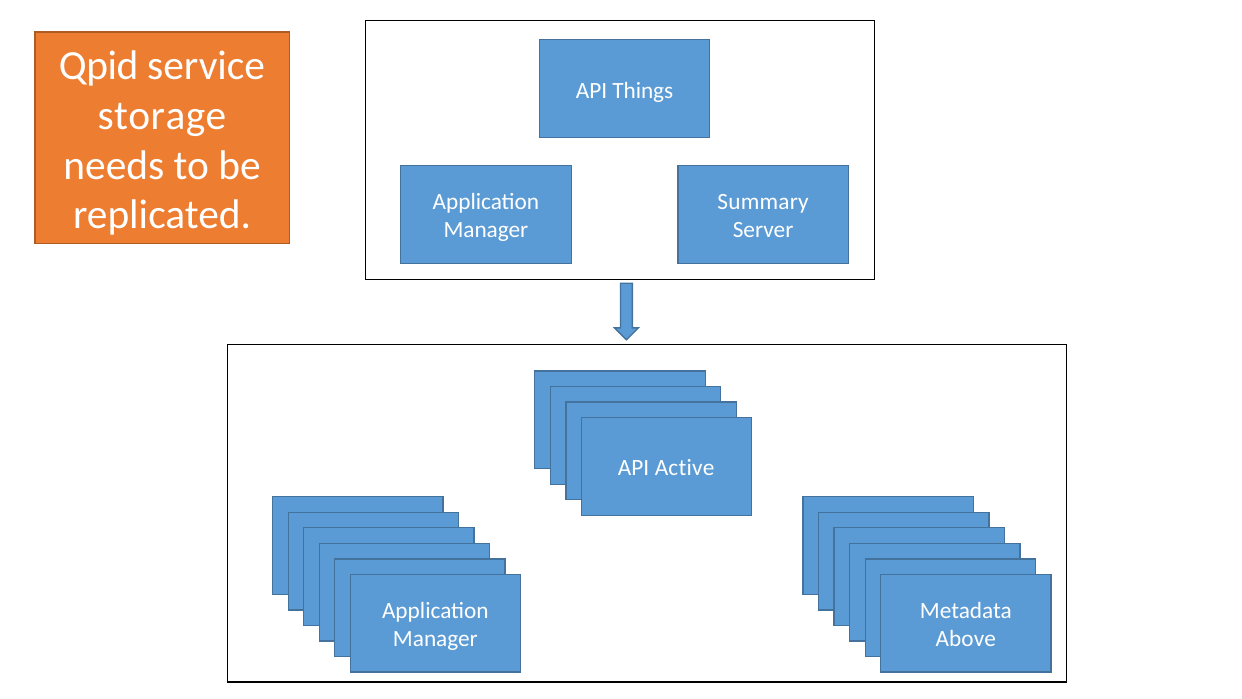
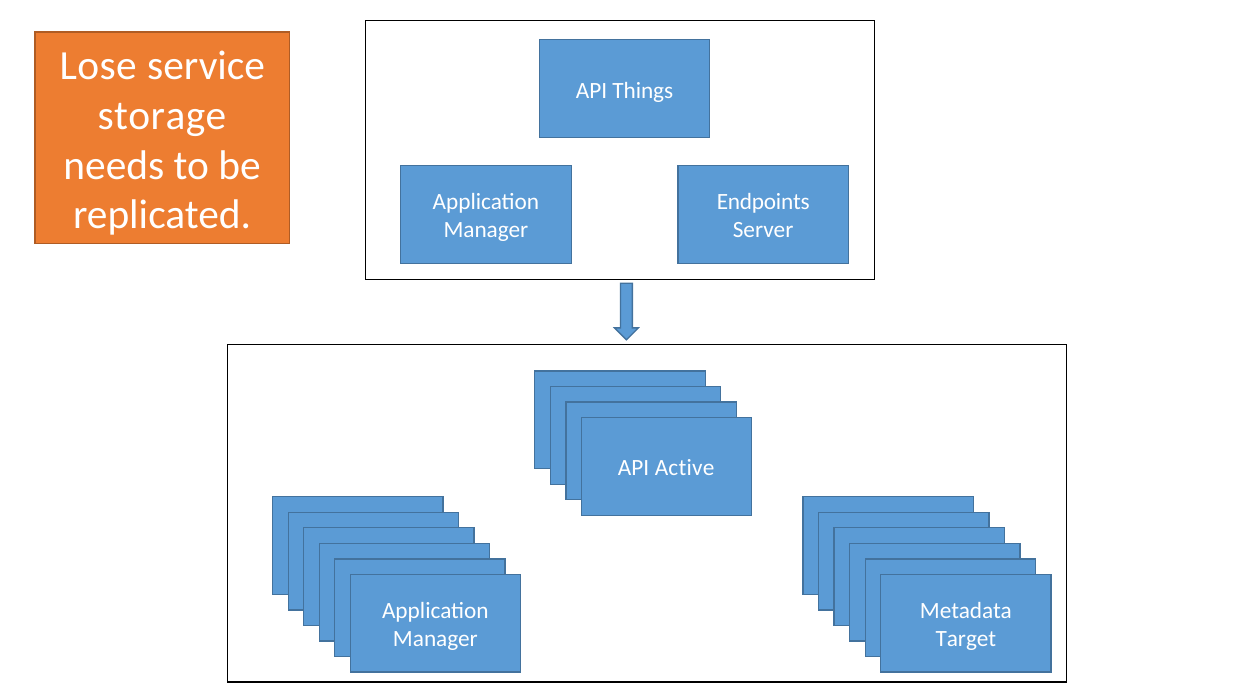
Qpid: Qpid -> Lose
Summary: Summary -> Endpoints
Above: Above -> Target
